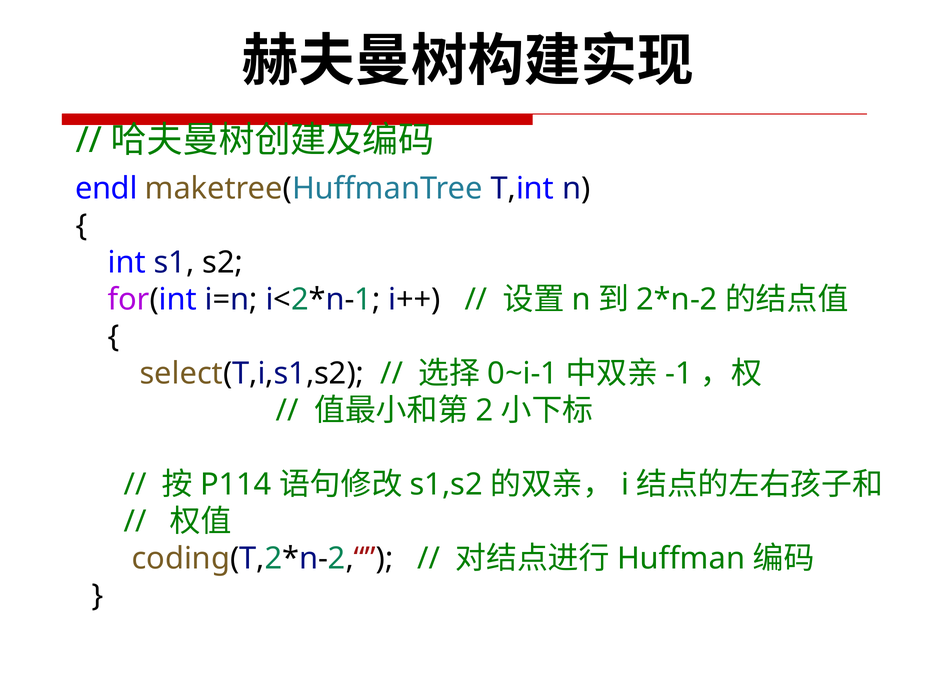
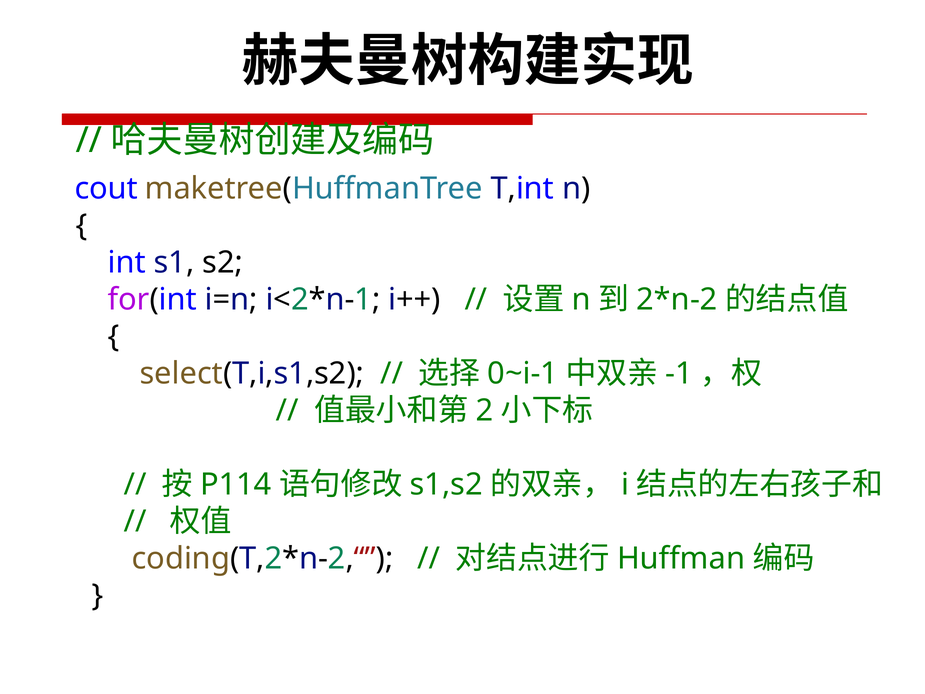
endl: endl -> cout
